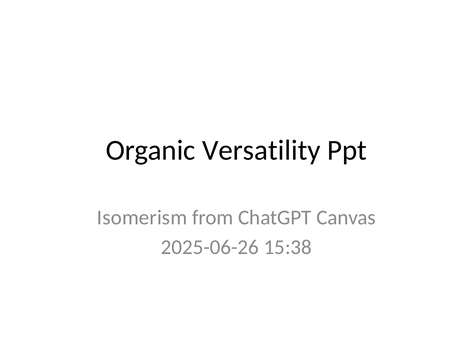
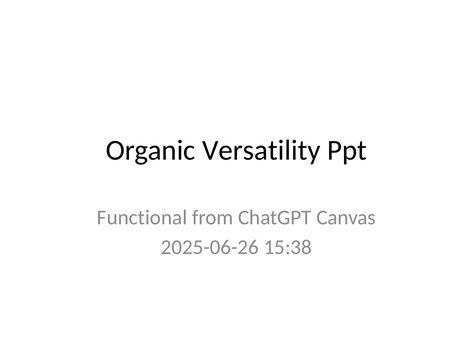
Isomerism: Isomerism -> Functional
